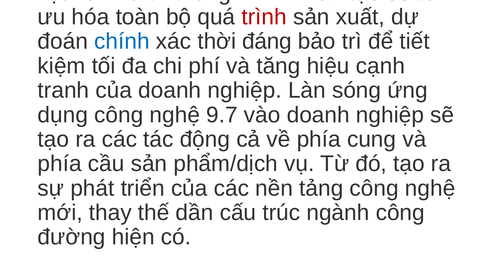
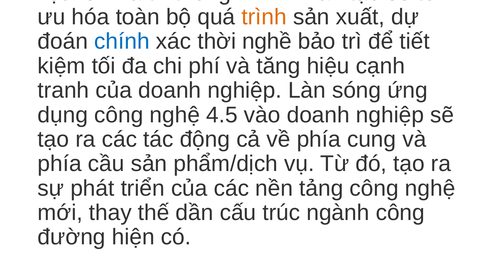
trình at (264, 17) colour: red -> orange
đáng: đáng -> nghề
9.7: 9.7 -> 4.5
